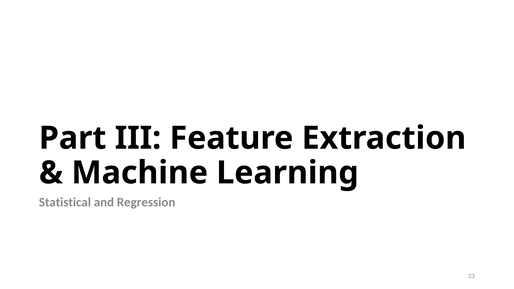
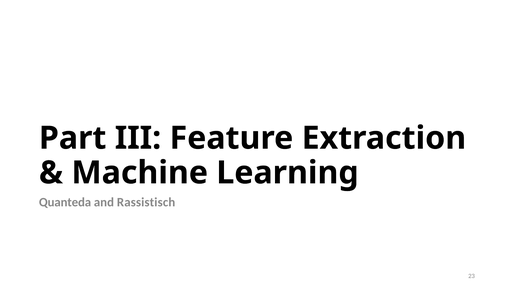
Statistical: Statistical -> Quanteda
Regression: Regression -> Rassistisch
